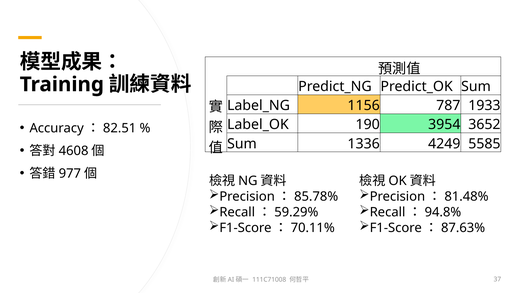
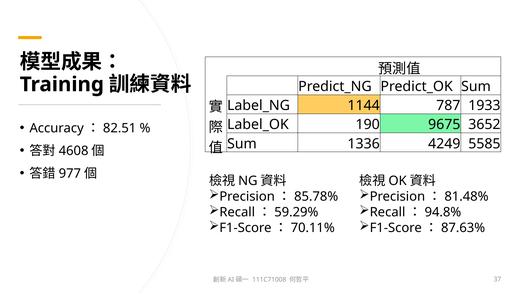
1156: 1156 -> 1144
3954: 3954 -> 9675
